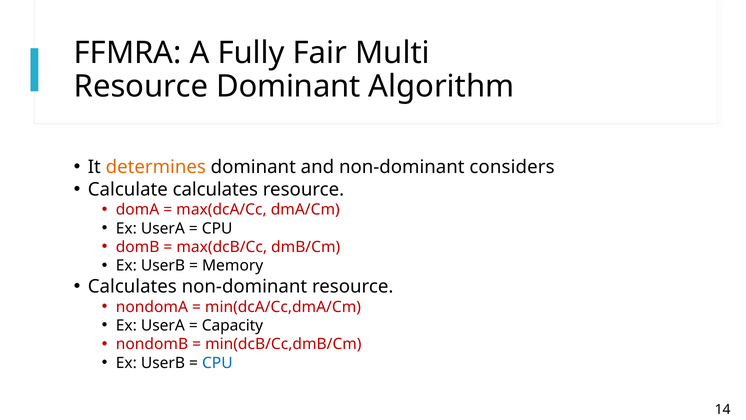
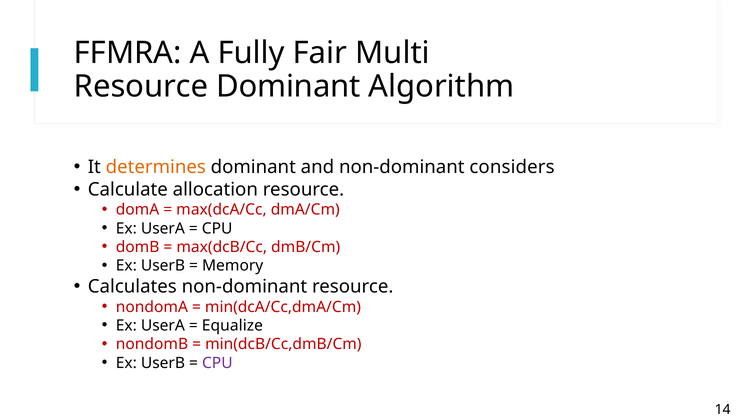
Calculate calculates: calculates -> allocation
Capacity: Capacity -> Equalize
CPU at (217, 363) colour: blue -> purple
